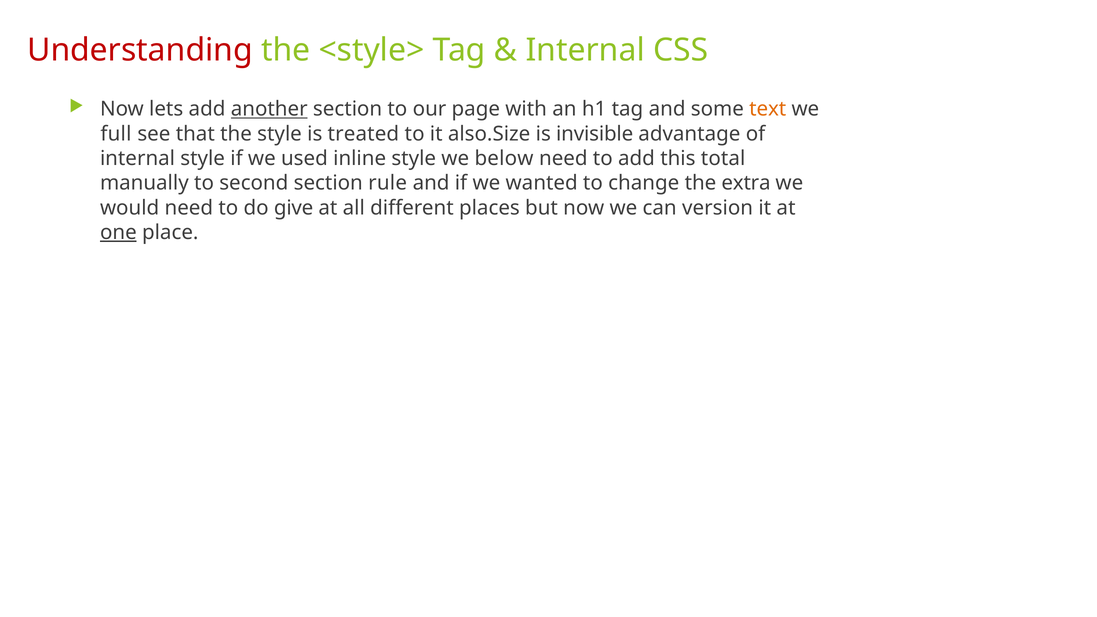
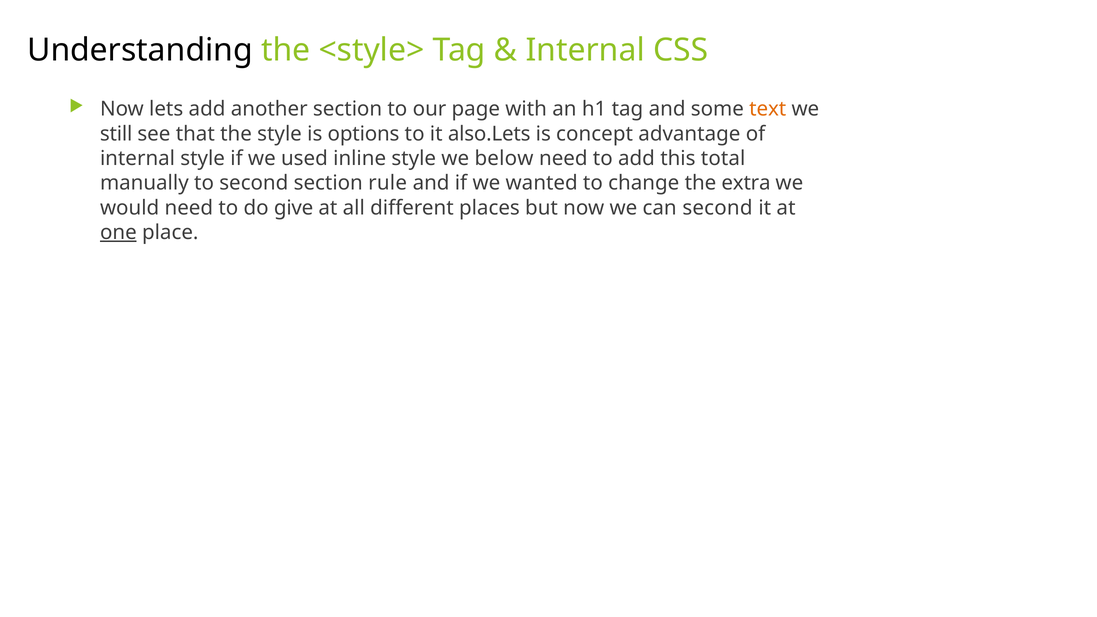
Understanding colour: red -> black
another underline: present -> none
full: full -> still
treated: treated -> options
also.Size: also.Size -> also.Lets
invisible: invisible -> concept
can version: version -> second
